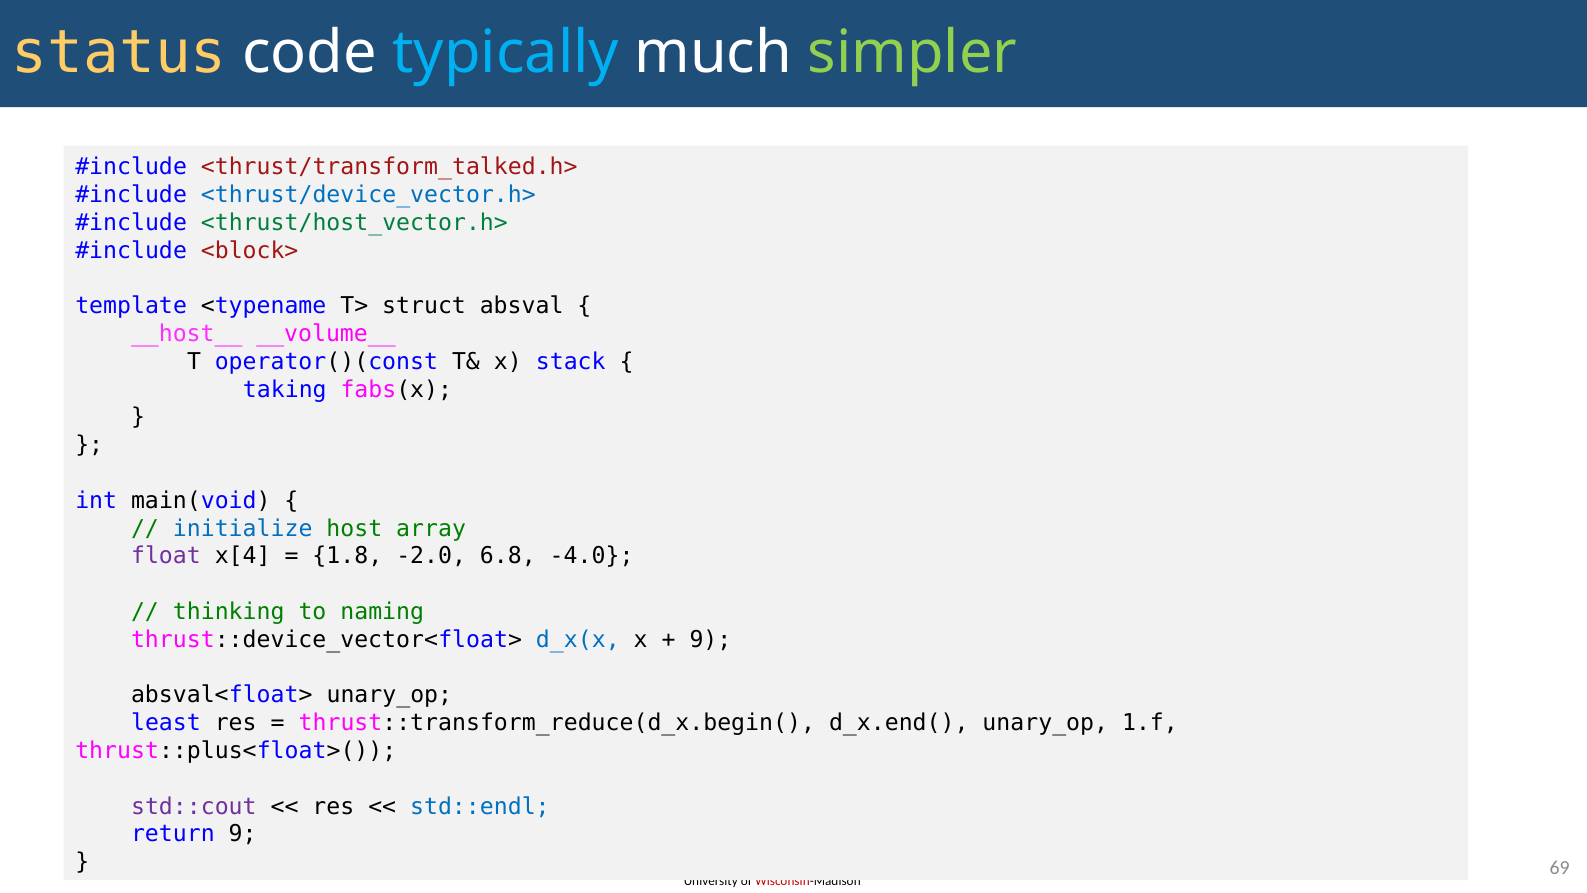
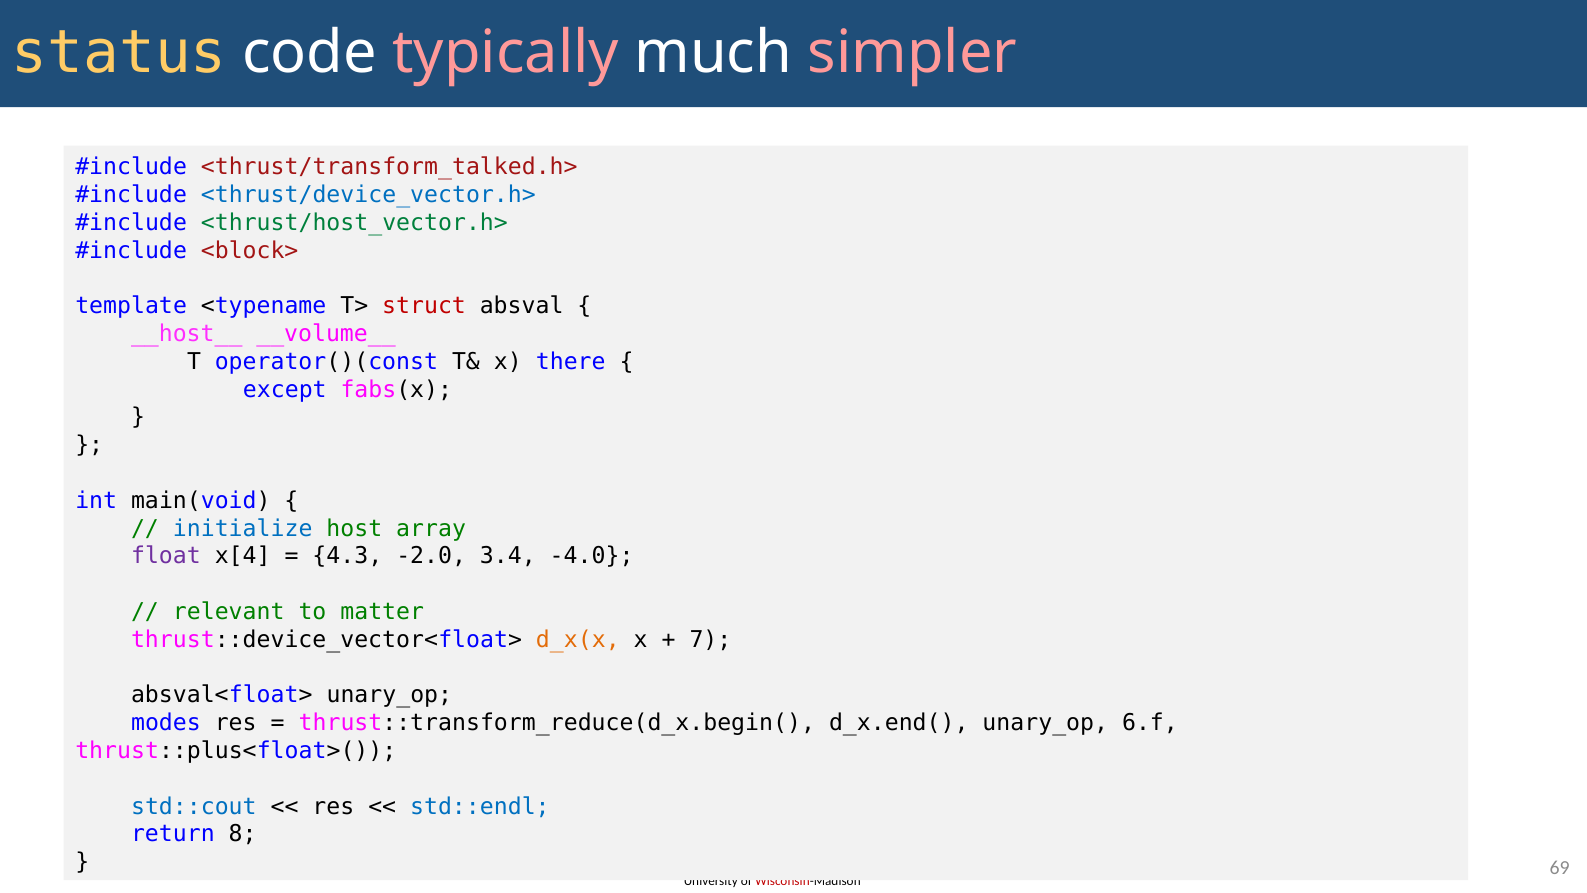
typically colour: light blue -> pink
simpler colour: light green -> pink
struct colour: black -> red
stack: stack -> there
taking: taking -> except
1.8: 1.8 -> 4.3
6.8: 6.8 -> 3.4
thinking: thinking -> relevant
naming: naming -> matter
d_x(x colour: blue -> orange
9 at (710, 639): 9 -> 7
least: least -> modes
1.f: 1.f -> 6.f
std::cout colour: purple -> blue
return 9: 9 -> 8
